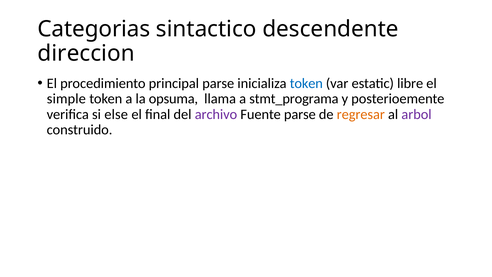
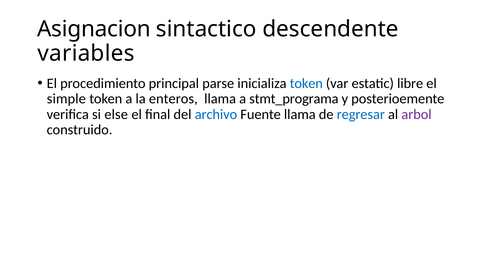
Categorias: Categorias -> Asignacion
direccion: direccion -> variables
opsuma: opsuma -> enteros
archivo colour: purple -> blue
Fuente parse: parse -> llama
regresar colour: orange -> blue
